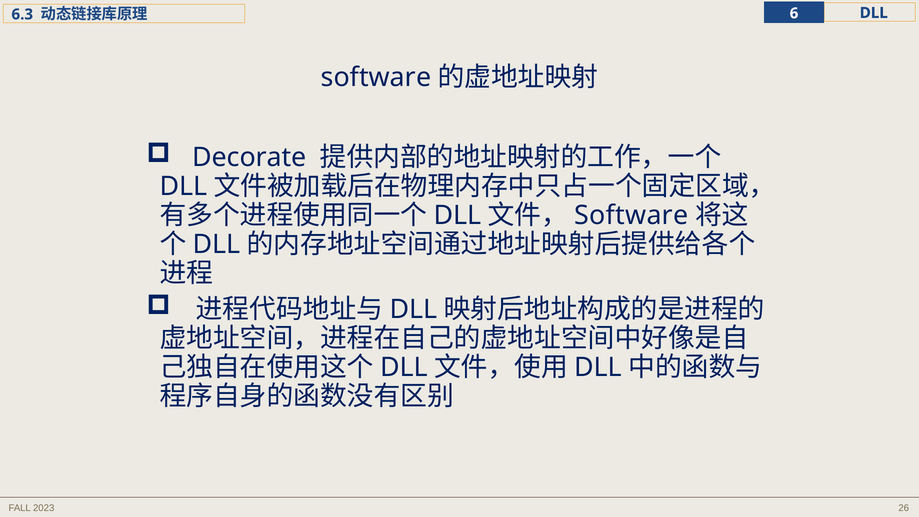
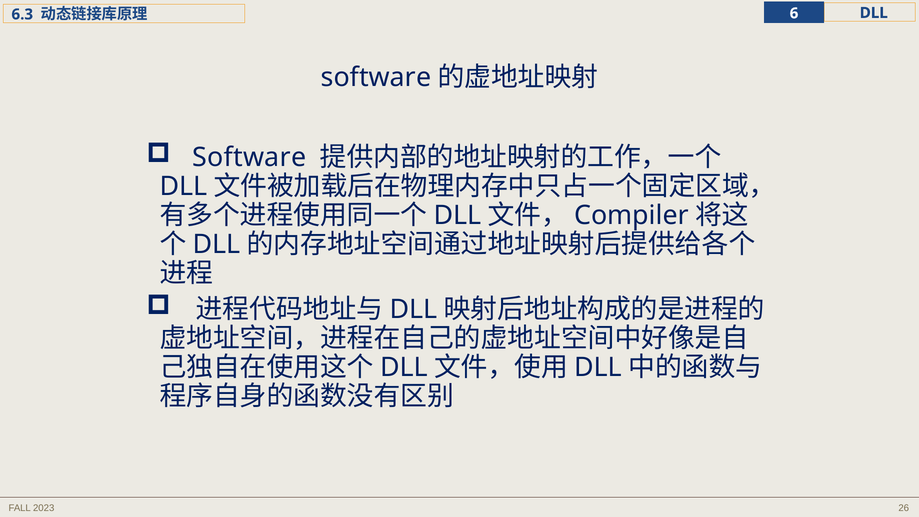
Decorate at (249, 157): Decorate -> Software
Software at (631, 215): Software -> Compiler
